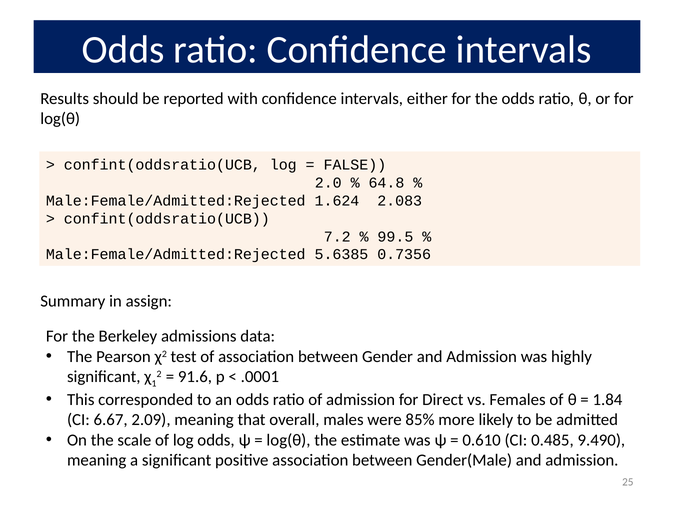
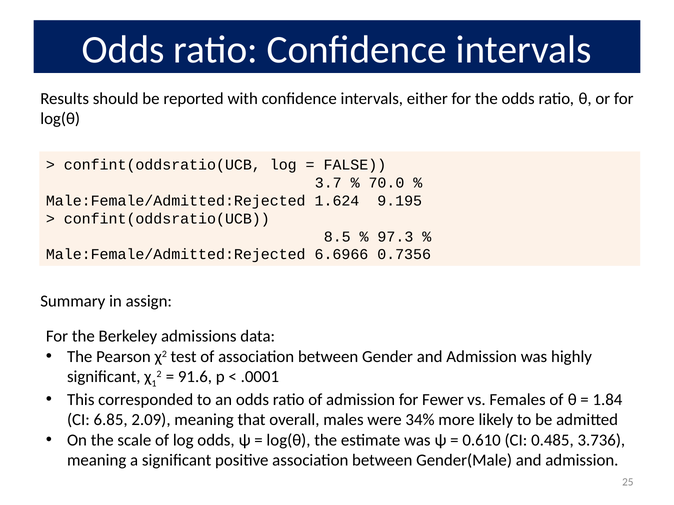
2.0: 2.0 -> 3.7
64.8: 64.8 -> 70.0
2.083: 2.083 -> 9.195
7.2: 7.2 -> 8.5
99.5: 99.5 -> 97.3
5.6385: 5.6385 -> 6.6966
Direct: Direct -> Fewer
6.67: 6.67 -> 6.85
85%: 85% -> 34%
9.490: 9.490 -> 3.736
